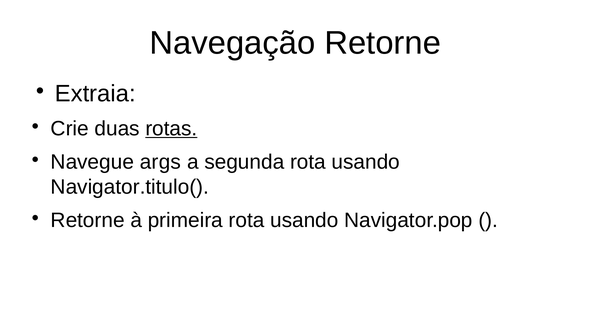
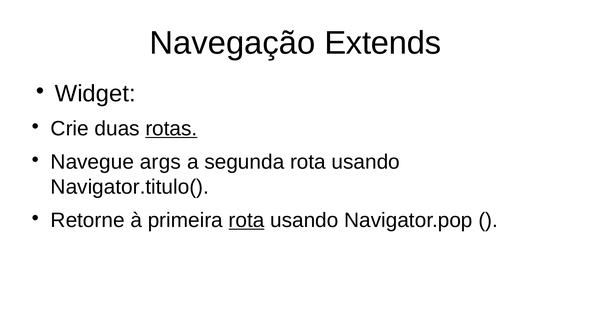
Navegação Retorne: Retorne -> Extends
Extraia: Extraia -> Widget
rota at (247, 221) underline: none -> present
